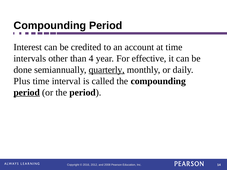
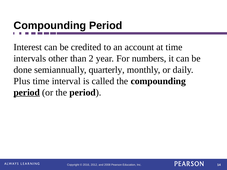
4: 4 -> 2
effective: effective -> numbers
quarterly underline: present -> none
